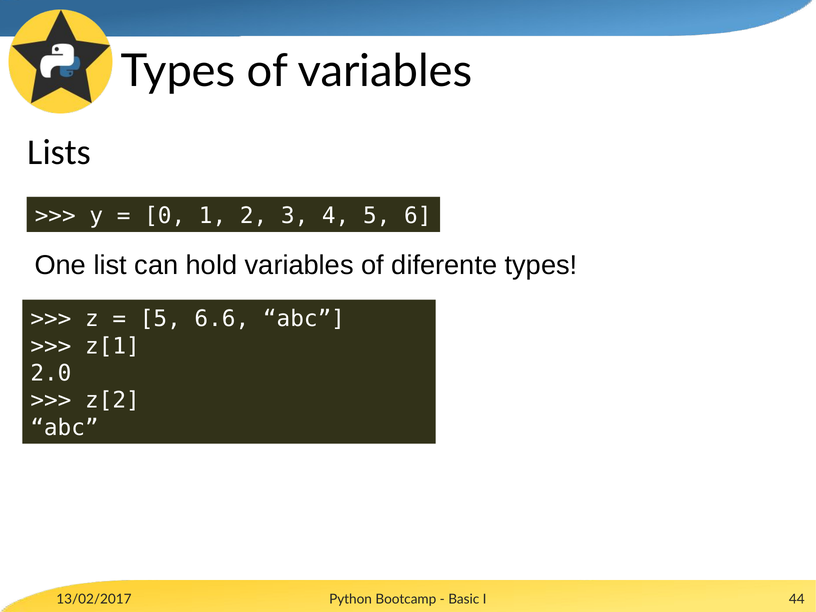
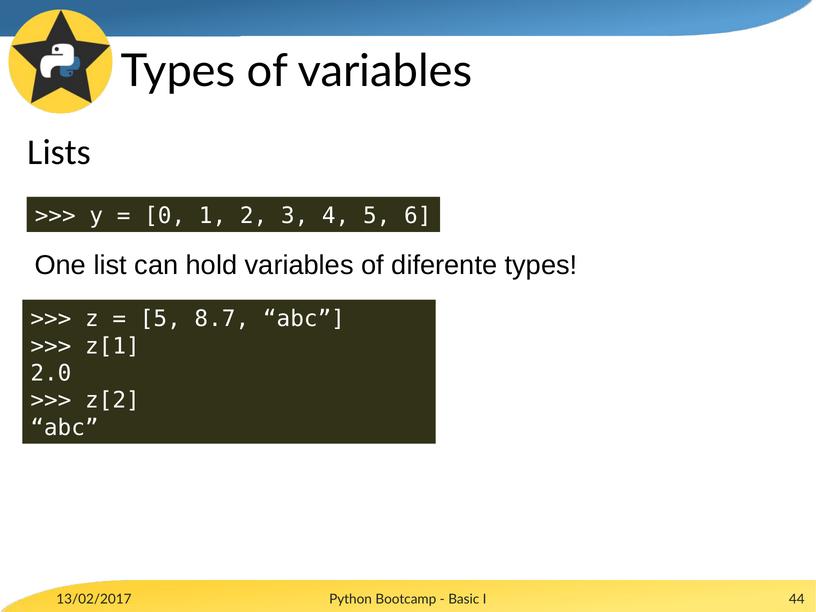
6.6: 6.6 -> 8.7
